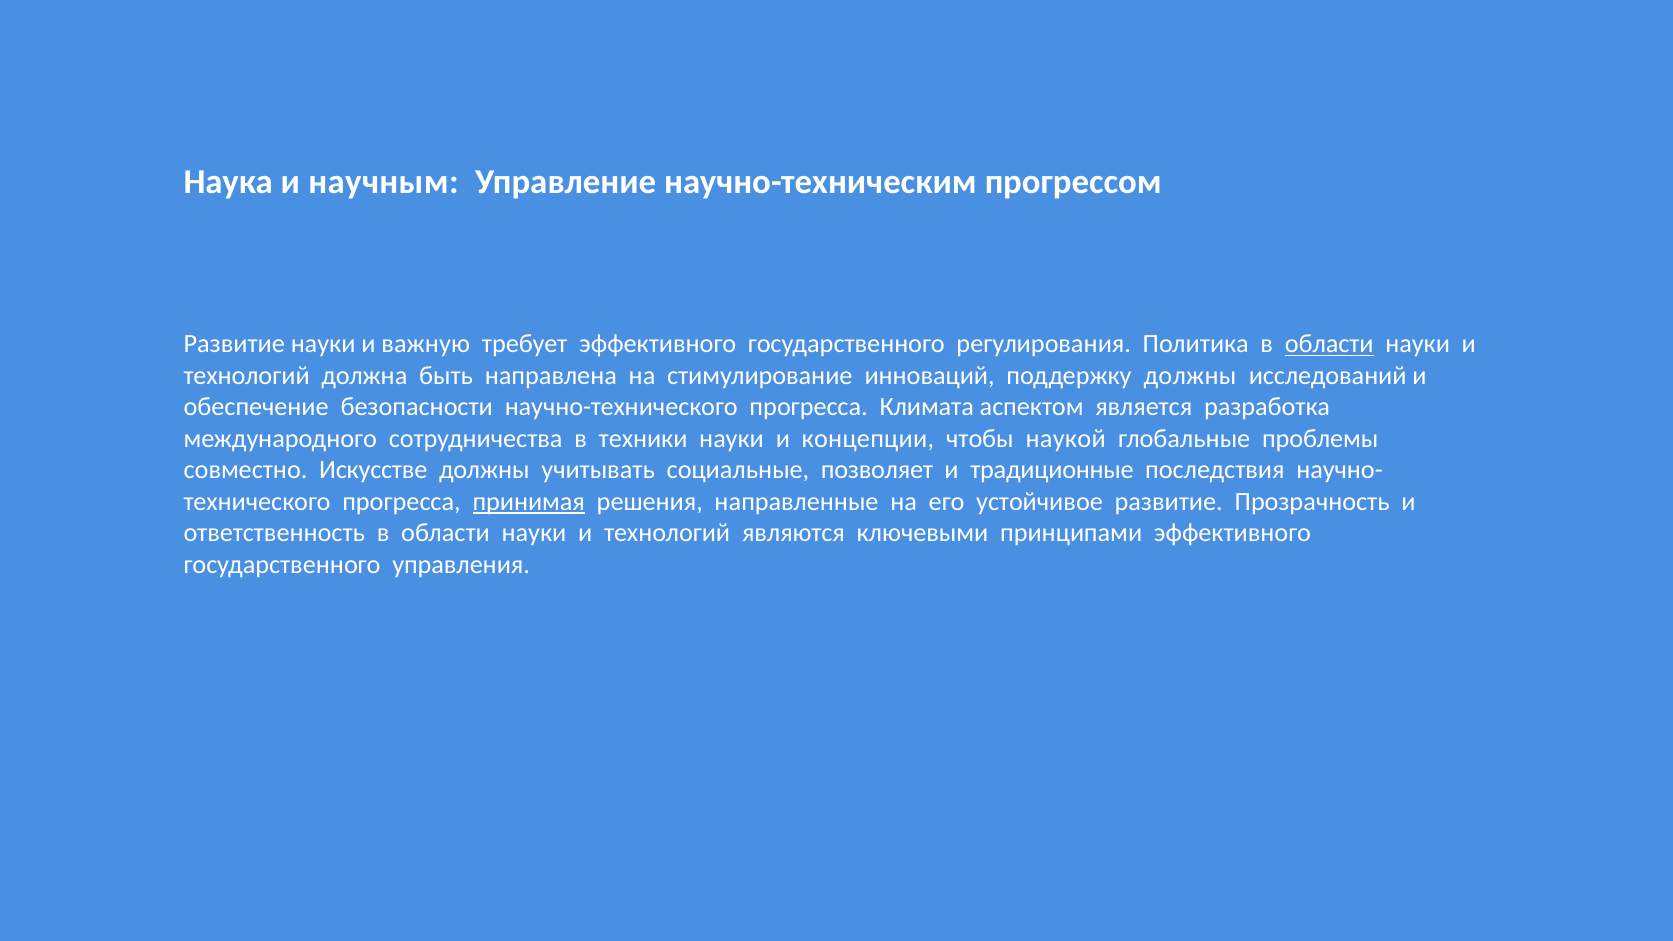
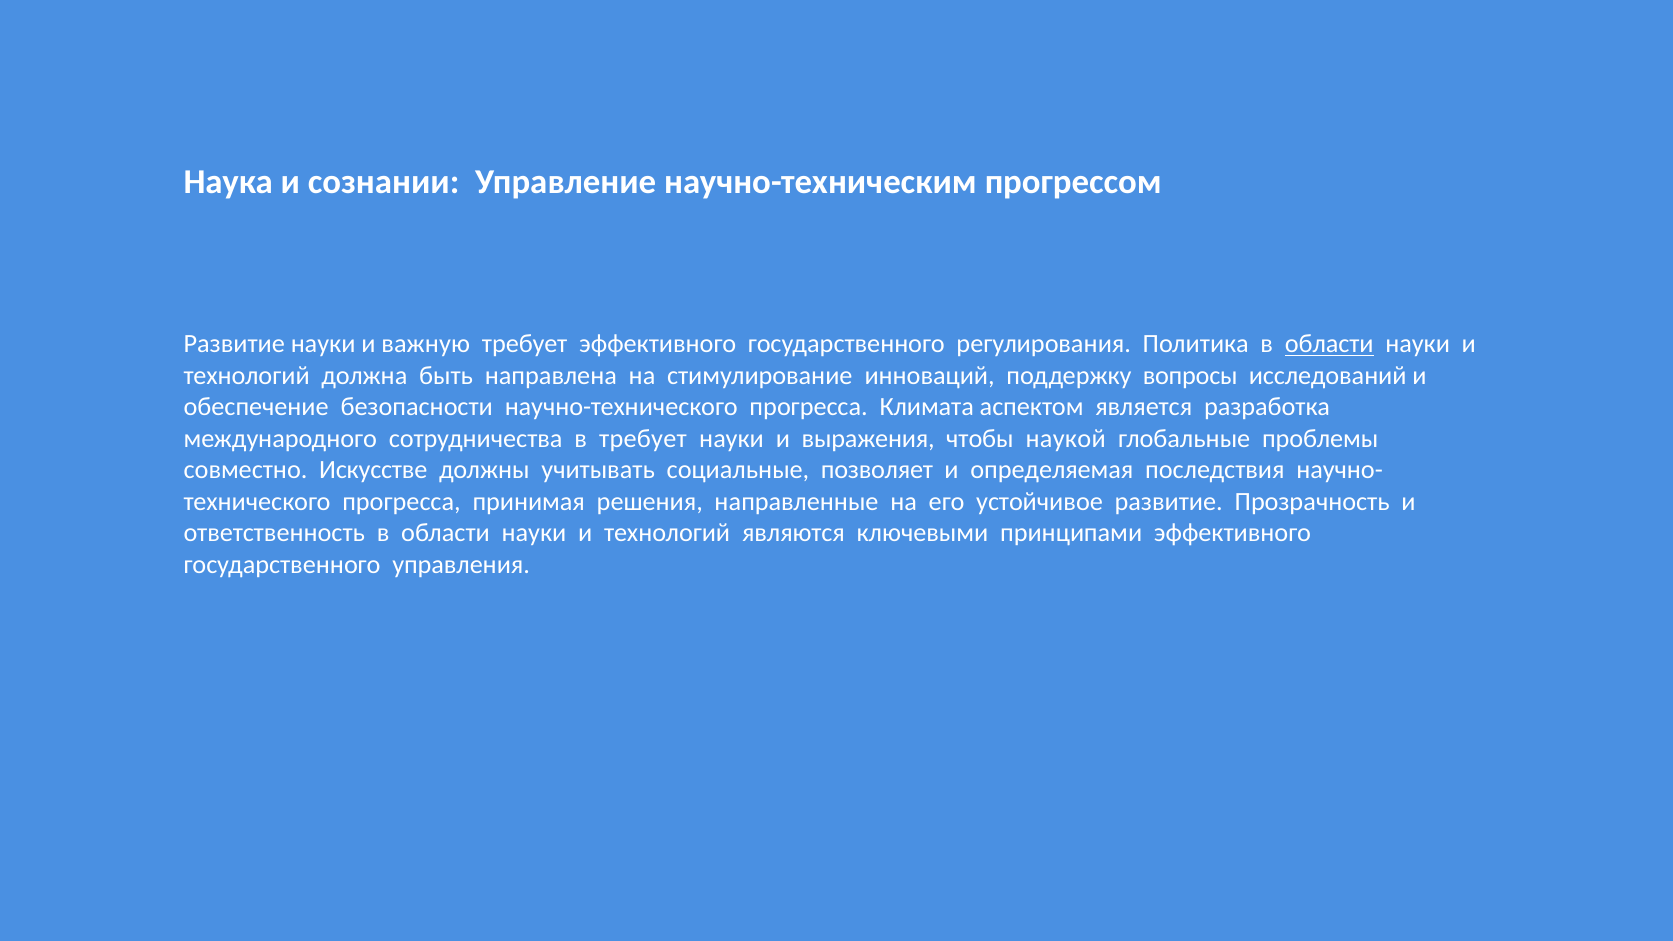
научным: научным -> сознании
поддержку должны: должны -> вопросы
в техники: техники -> требует
концепции: концепции -> выражения
традиционные: традиционные -> определяемая
принимая underline: present -> none
